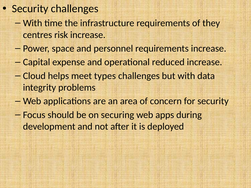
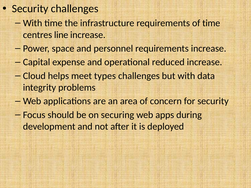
of they: they -> time
risk: risk -> line
